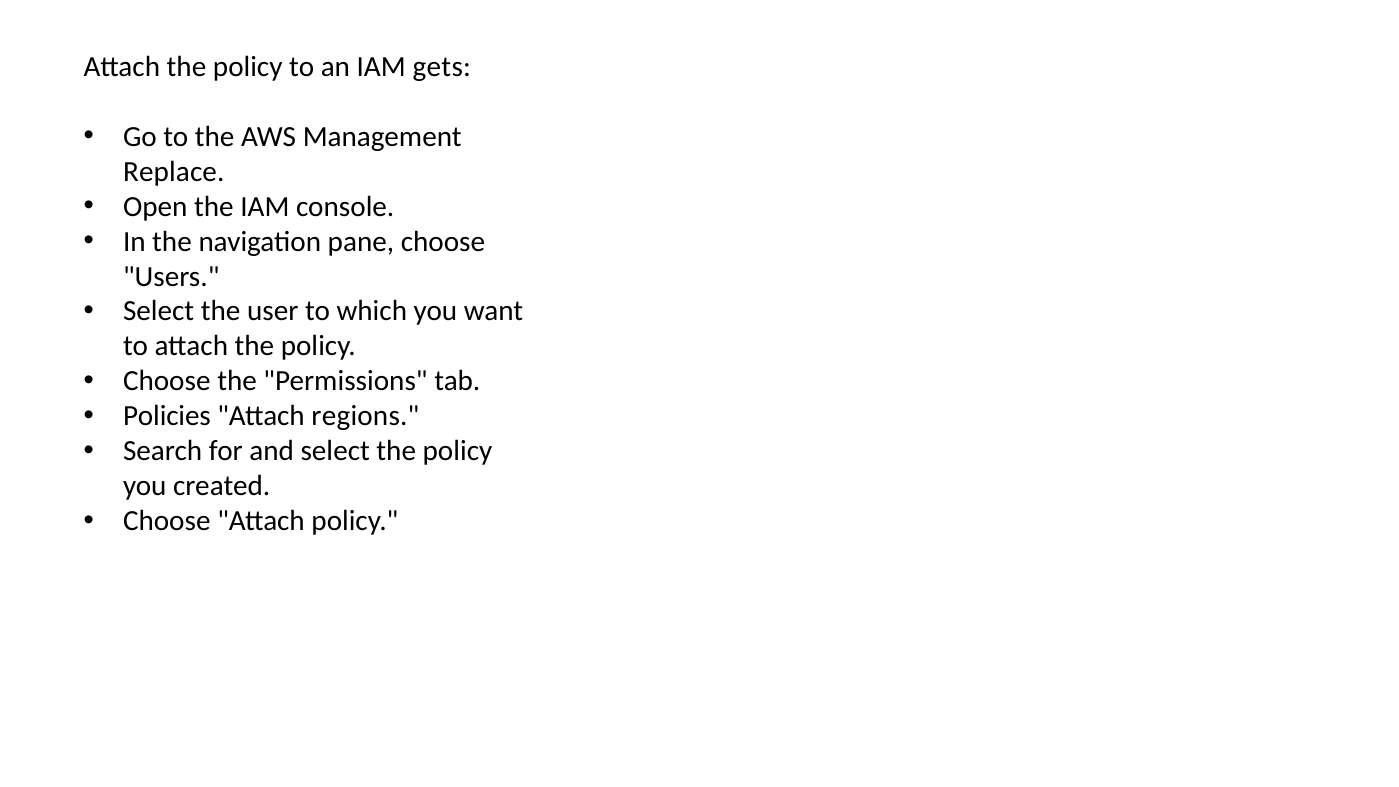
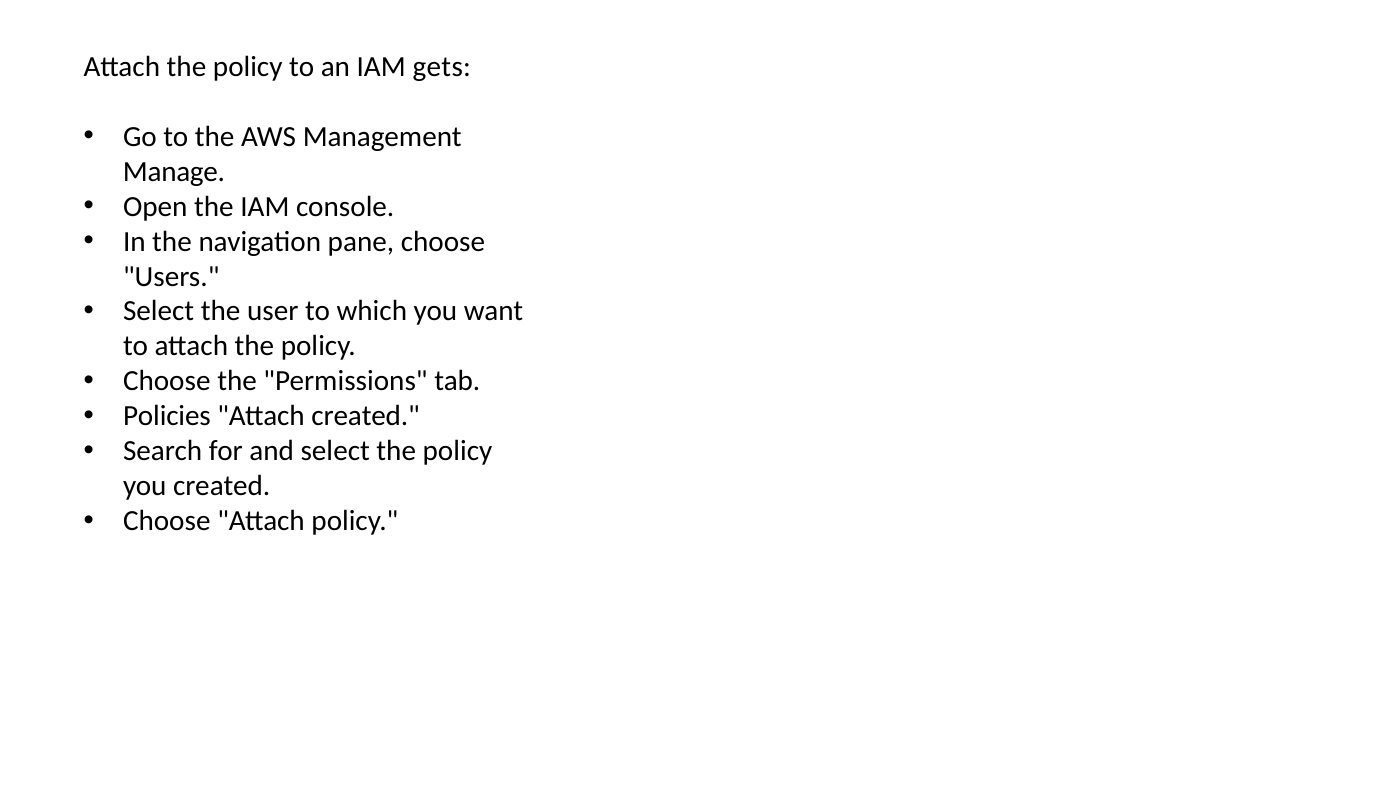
Replace: Replace -> Manage
Attach regions: regions -> created
